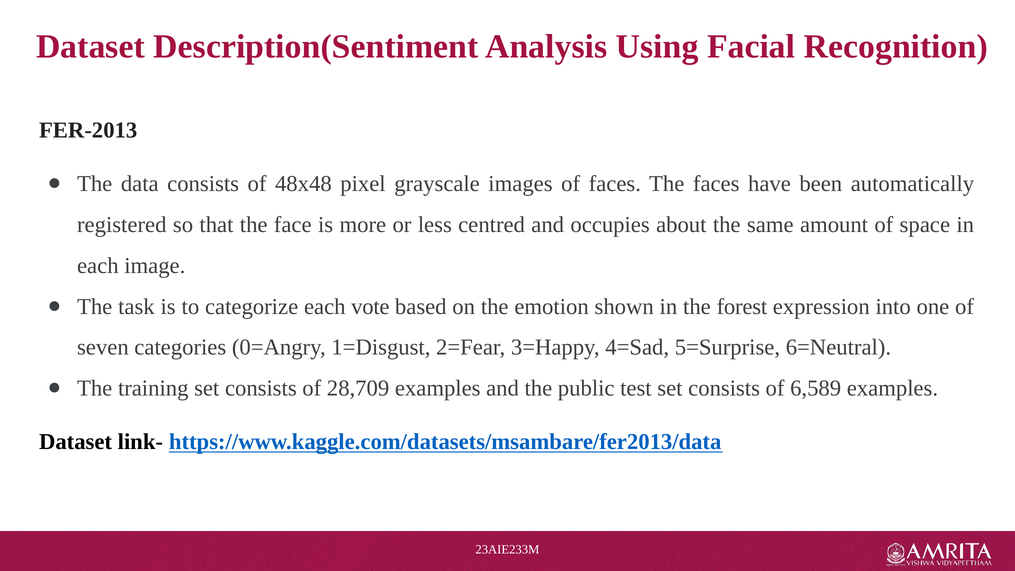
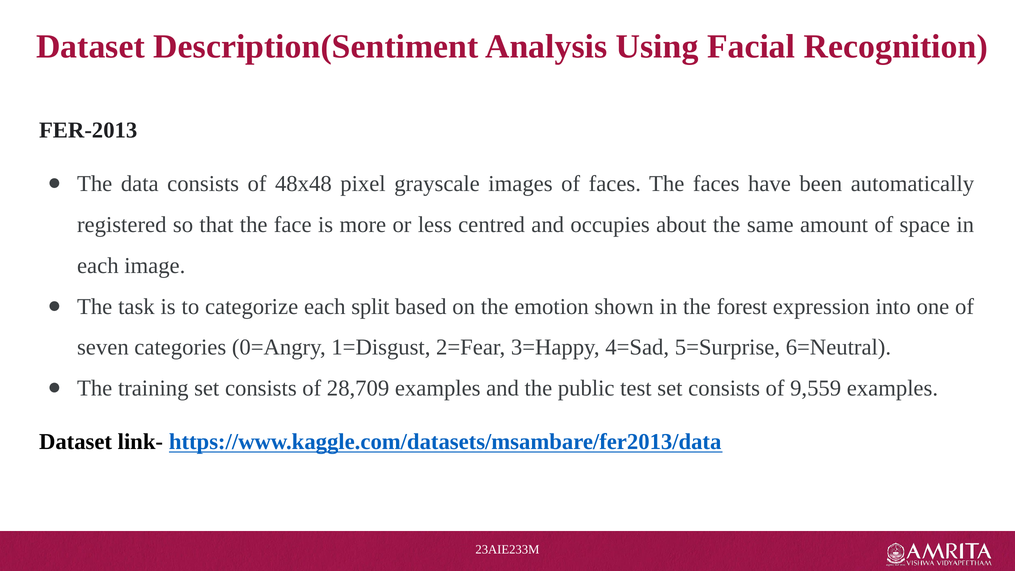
vote: vote -> split
6,589: 6,589 -> 9,559
